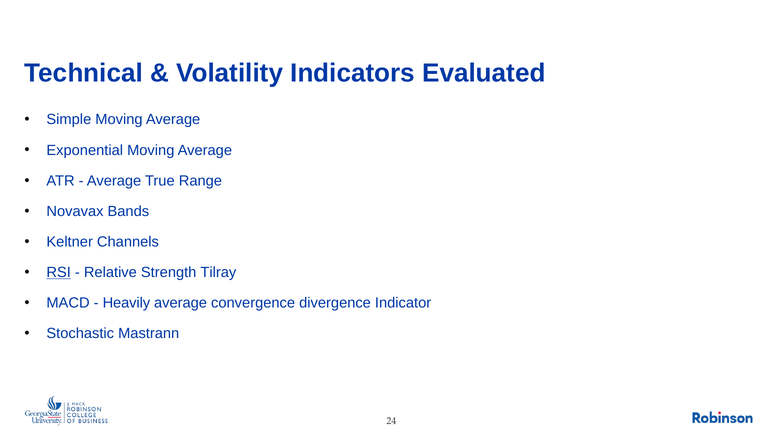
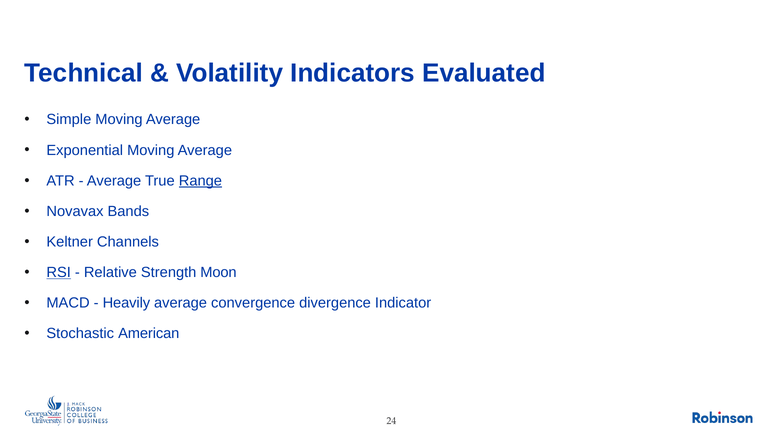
Range underline: none -> present
Tilray: Tilray -> Moon
Mastrann: Mastrann -> American
